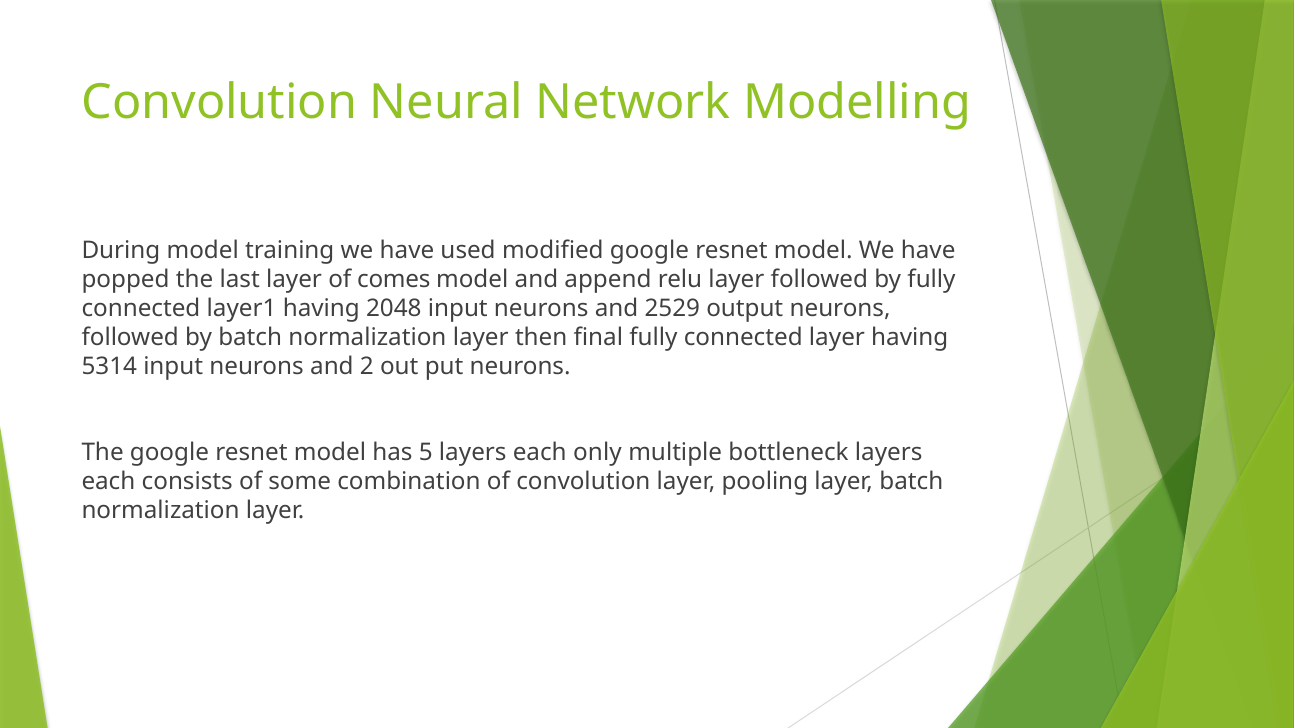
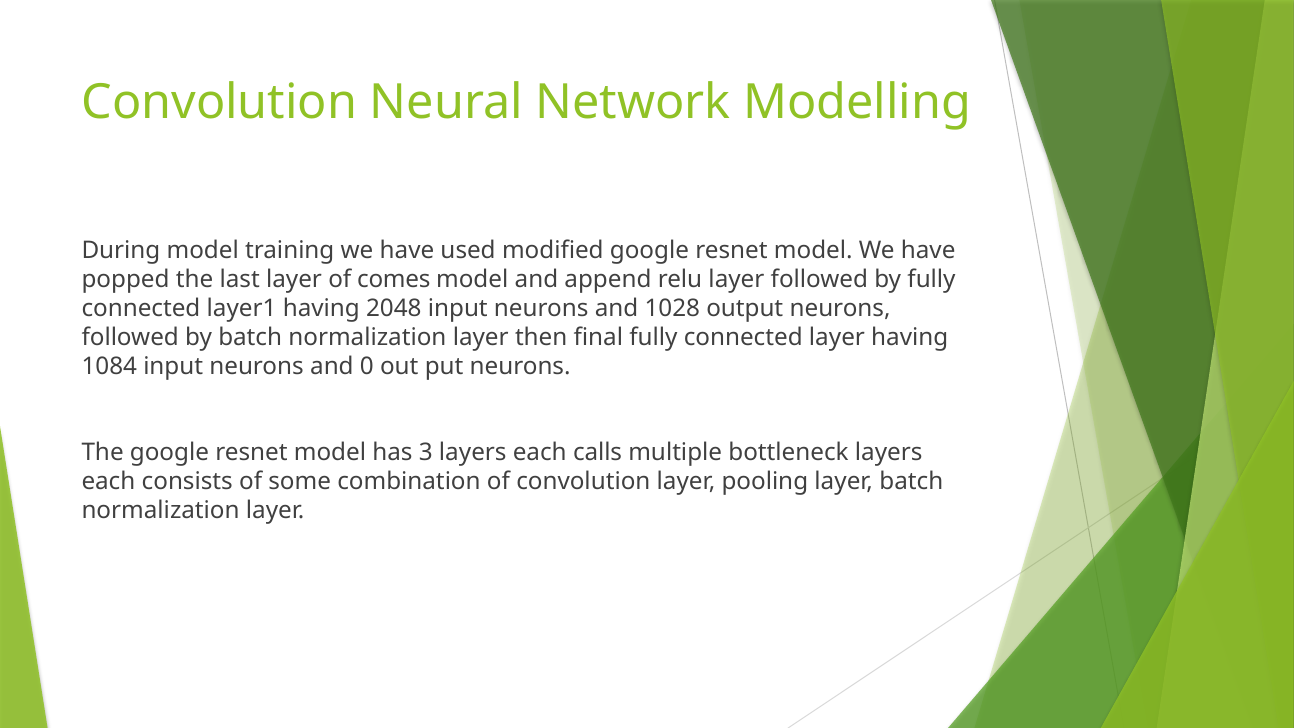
2529: 2529 -> 1028
5314: 5314 -> 1084
2: 2 -> 0
5: 5 -> 3
only: only -> calls
